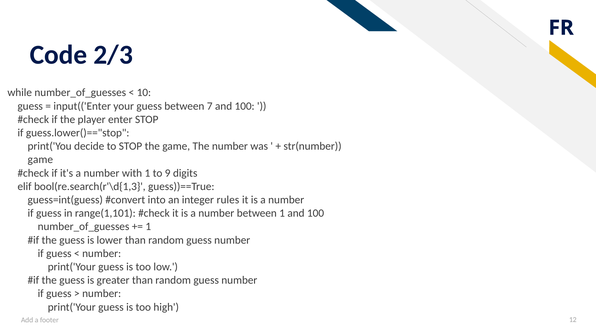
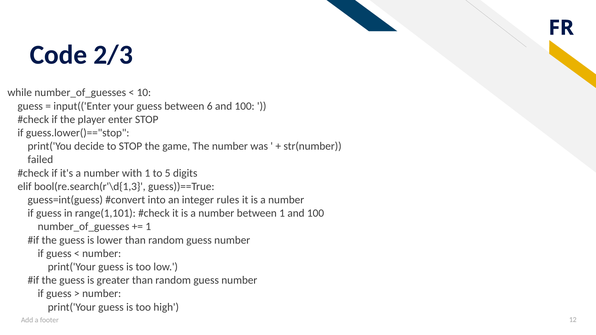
7: 7 -> 6
game at (40, 160): game -> failed
9: 9 -> 5
